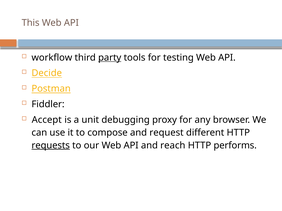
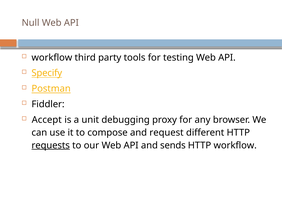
This: This -> Null
party underline: present -> none
Decide: Decide -> Specify
reach: reach -> sends
HTTP performs: performs -> workflow
